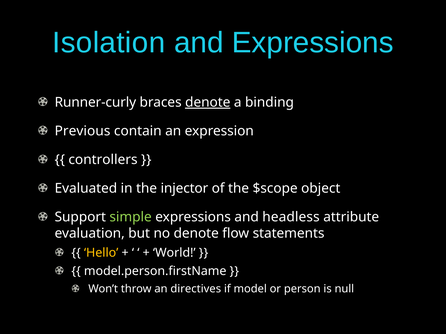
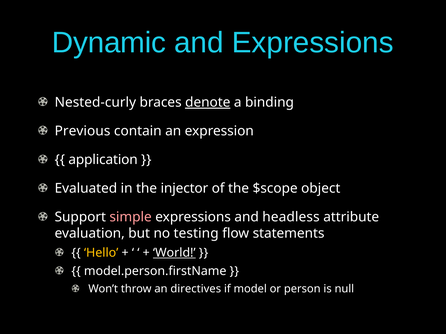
Isolation: Isolation -> Dynamic
Runner-curly: Runner-curly -> Nested-curly
controllers: controllers -> application
simple colour: light green -> pink
no denote: denote -> testing
World underline: none -> present
